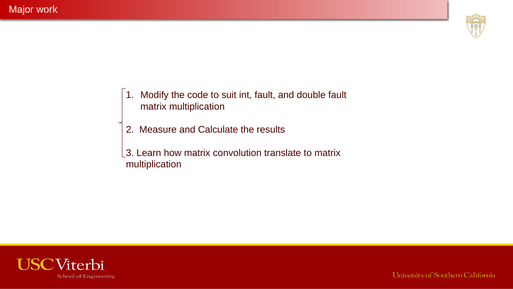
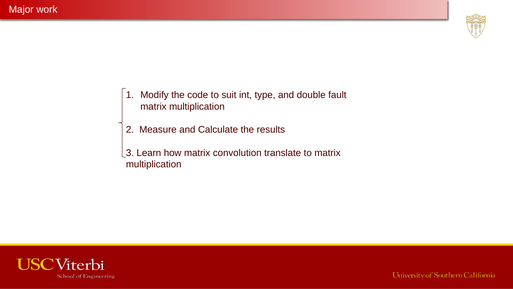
int fault: fault -> type
